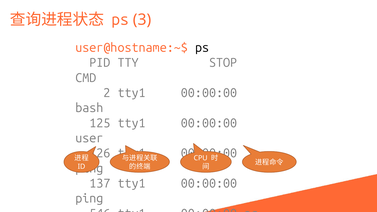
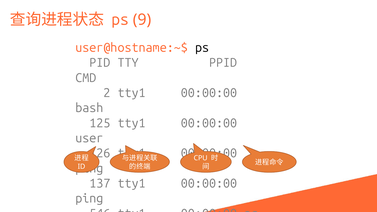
3: 3 -> 9
STOP: STOP -> PPID
